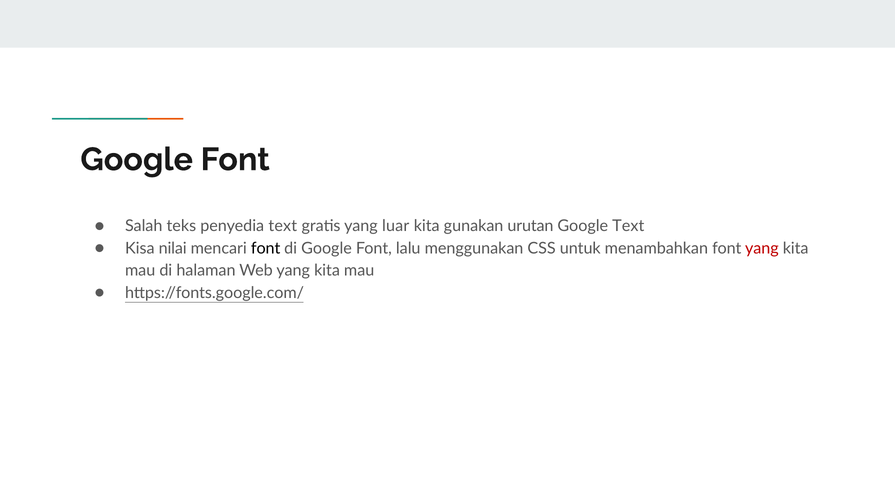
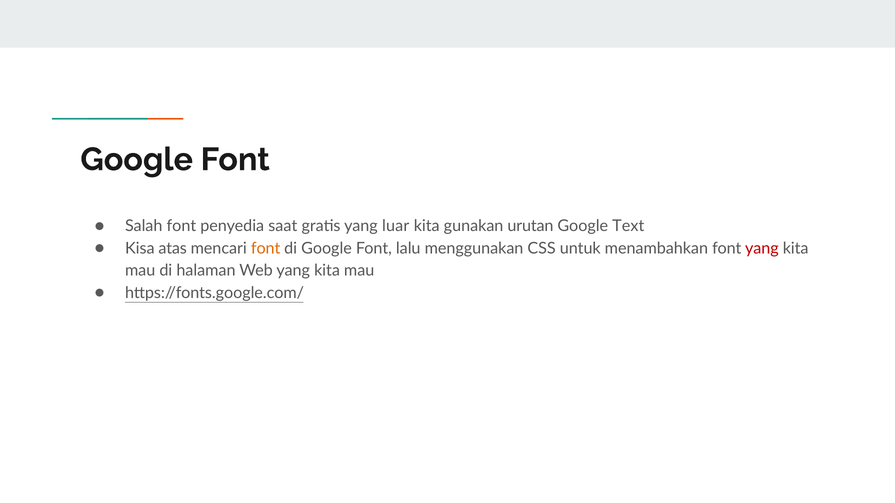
Salah teks: teks -> font
penyedia text: text -> saat
nilai: nilai -> atas
font at (266, 248) colour: black -> orange
